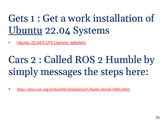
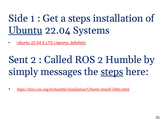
Gets: Gets -> Side
a work: work -> steps
Cars: Cars -> Sent
steps at (112, 72) underline: none -> present
